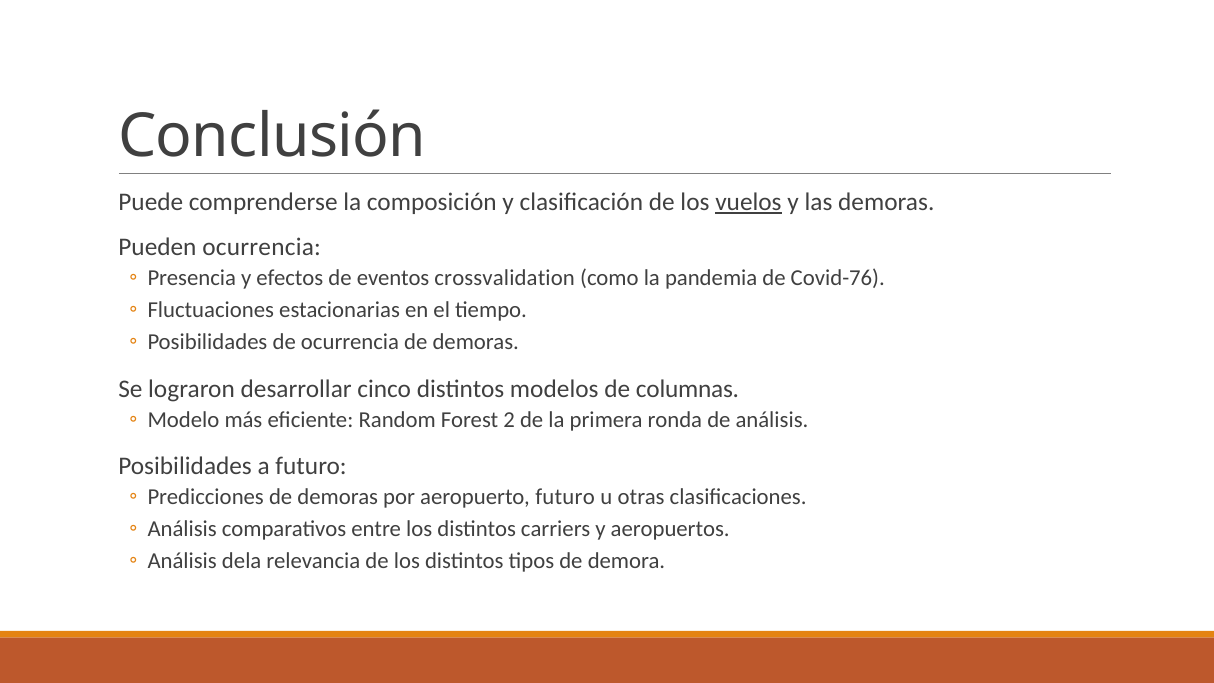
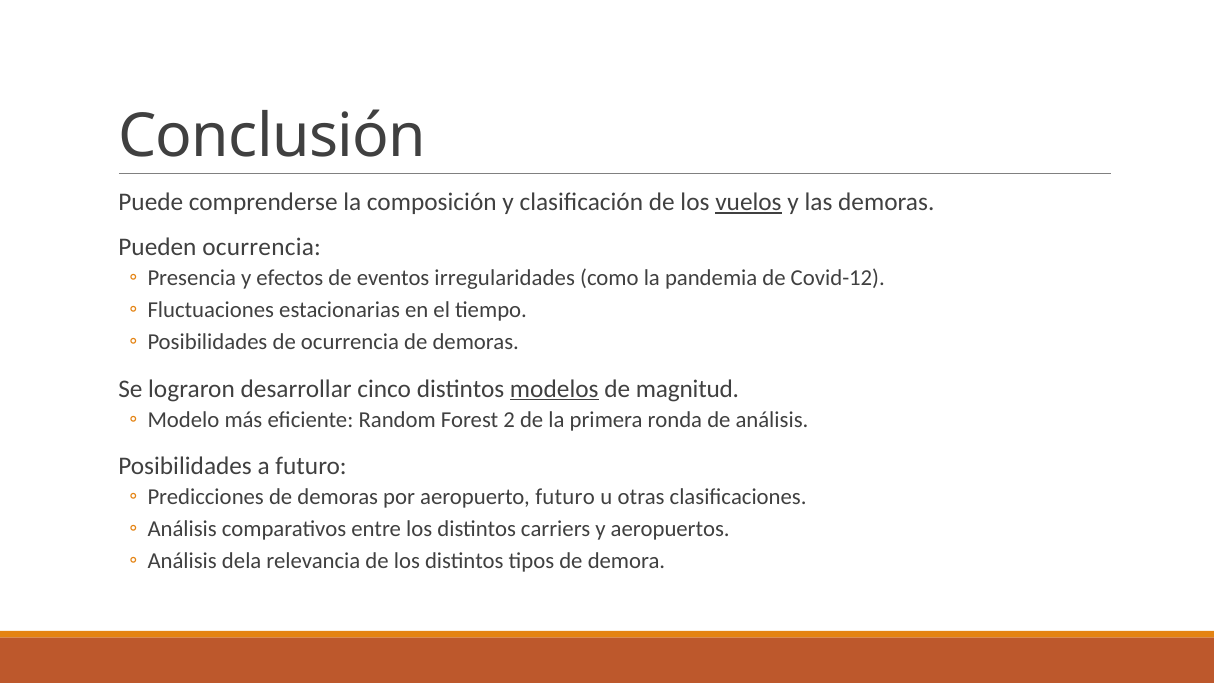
crossvalidation: crossvalidation -> irregularidades
Covid-76: Covid-76 -> Covid-12
modelos underline: none -> present
columnas: columnas -> magnitud
